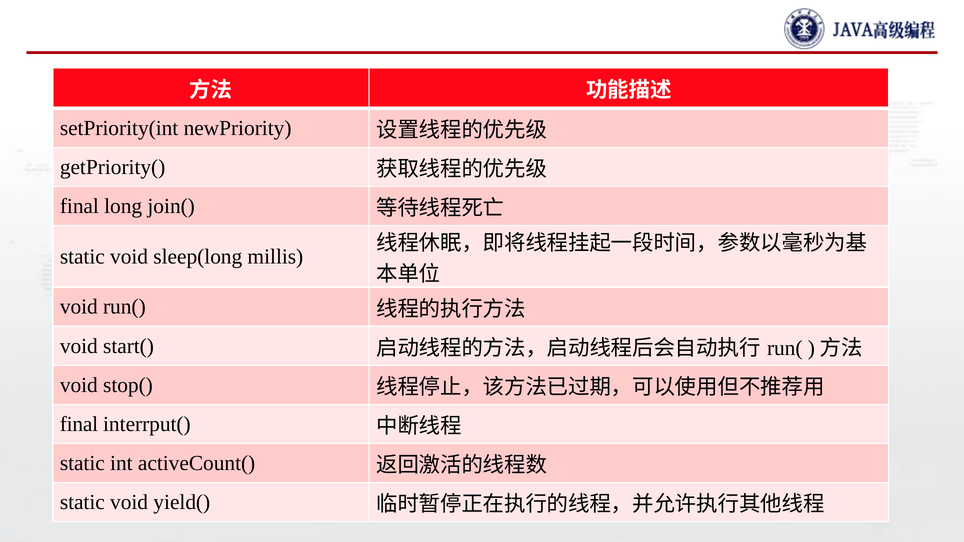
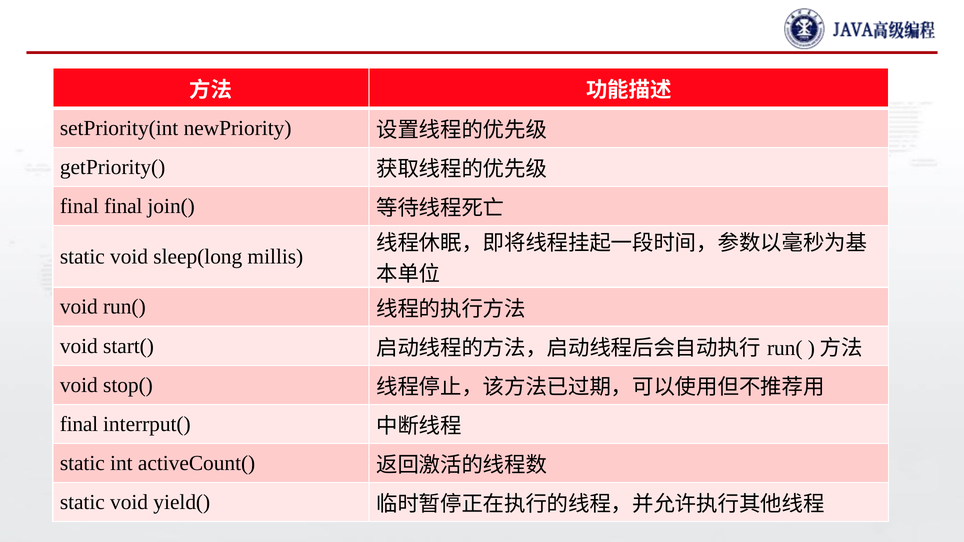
final long: long -> final
